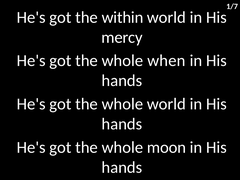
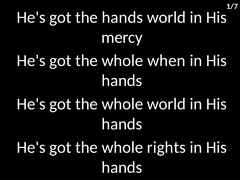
the within: within -> hands
moon: moon -> rights
